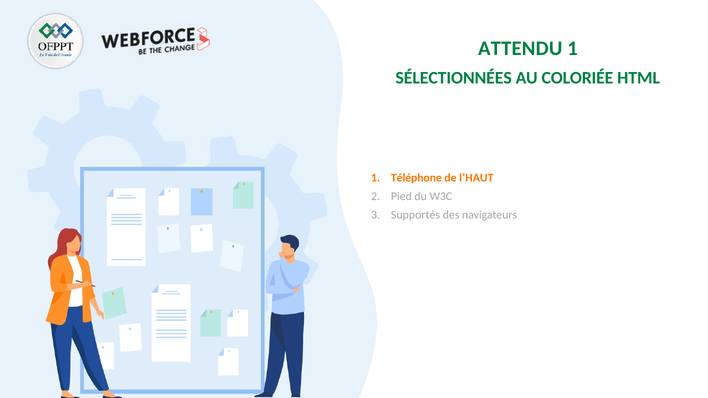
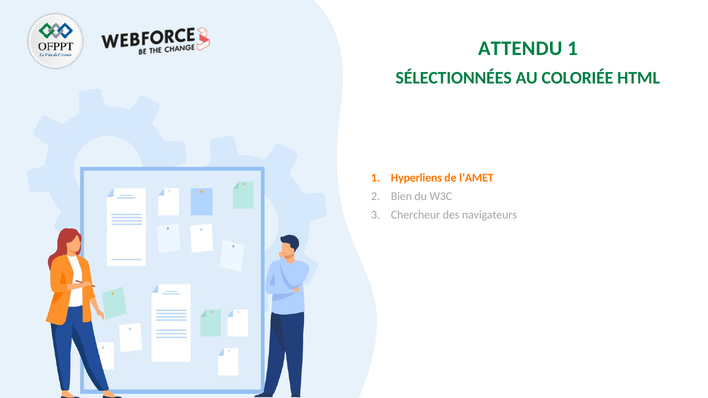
Téléphone: Téléphone -> Hyperliens
l’HAUT: l’HAUT -> l’AMET
Pied: Pied -> Bien
Supportés: Supportés -> Chercheur
